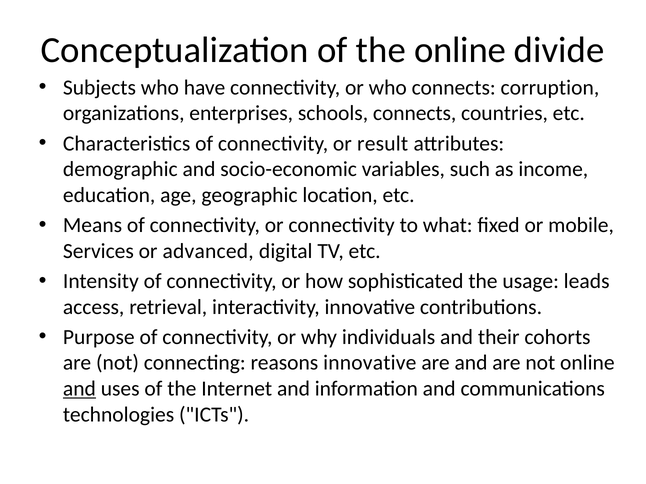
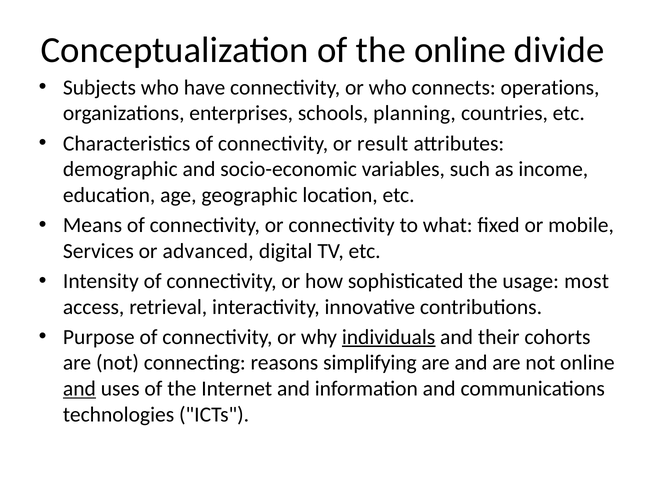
corruption: corruption -> operations
schools connects: connects -> planning
leads: leads -> most
individuals underline: none -> present
reasons innovative: innovative -> simplifying
